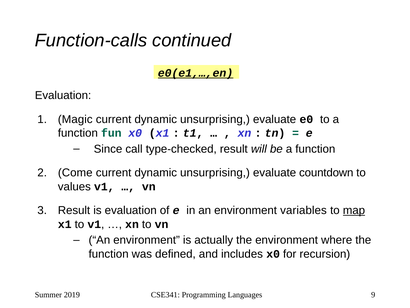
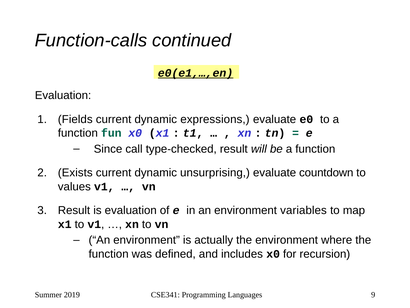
Magic: Magic -> Fields
unsurprising at (215, 119): unsurprising -> expressions
Come: Come -> Exists
map underline: present -> none
